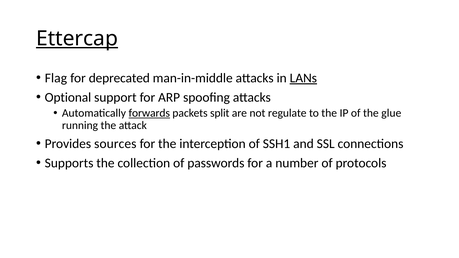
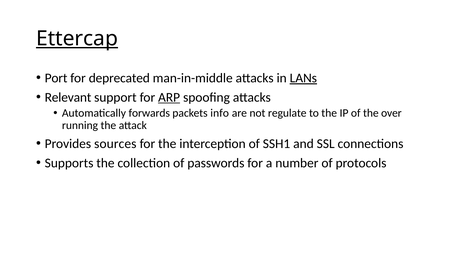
Flag: Flag -> Port
Optional: Optional -> Relevant
ARP underline: none -> present
forwards underline: present -> none
split: split -> info
glue: glue -> over
